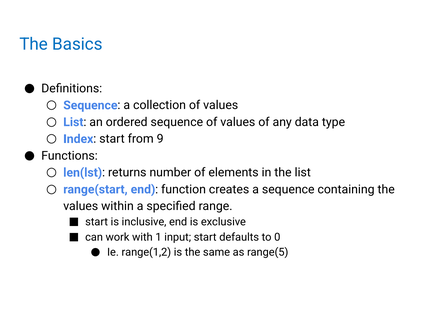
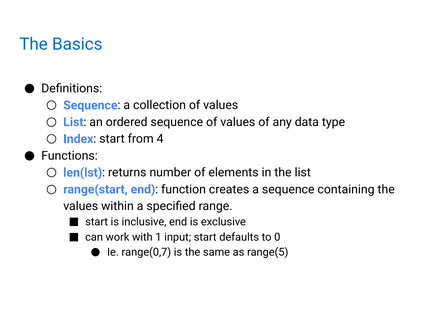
9: 9 -> 4
range(1,2: range(1,2 -> range(0,7
